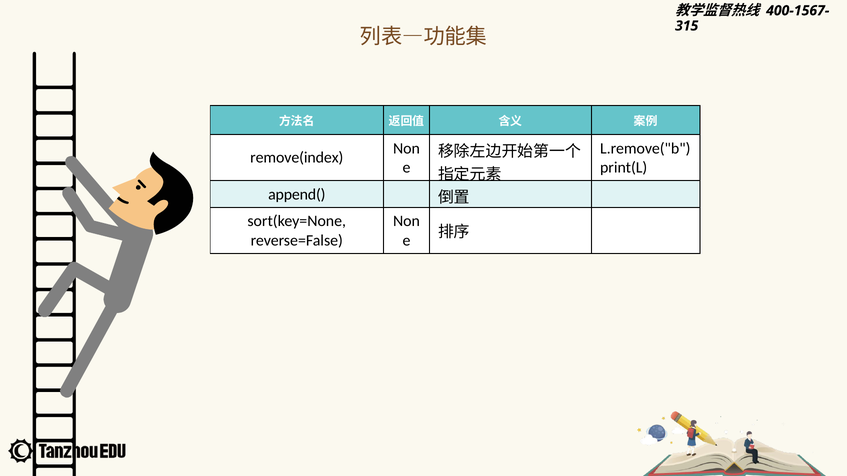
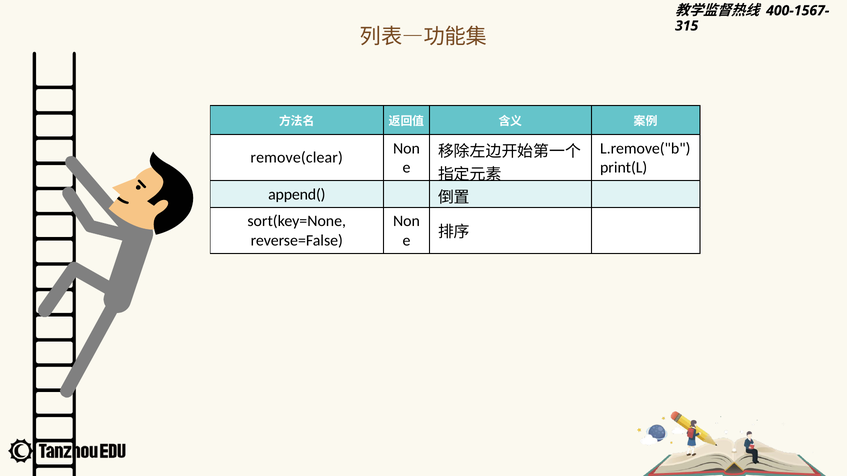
remove(index: remove(index -> remove(clear
